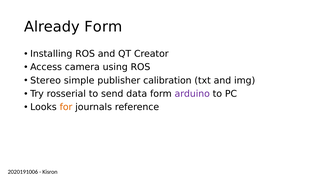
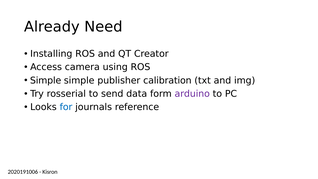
Already Form: Form -> Need
Stereo at (46, 80): Stereo -> Simple
for colour: orange -> blue
